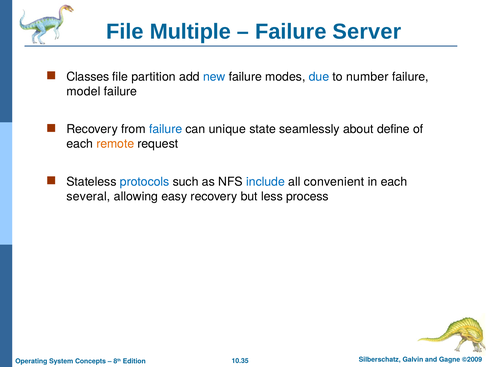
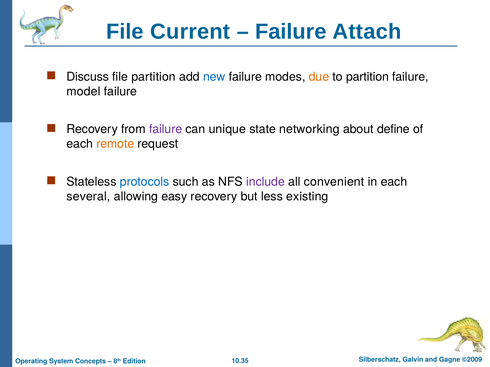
Multiple: Multiple -> Current
Server: Server -> Attach
Classes: Classes -> Discuss
due colour: blue -> orange
to number: number -> partition
failure at (166, 129) colour: blue -> purple
seamlessly: seamlessly -> networking
include colour: blue -> purple
process: process -> existing
